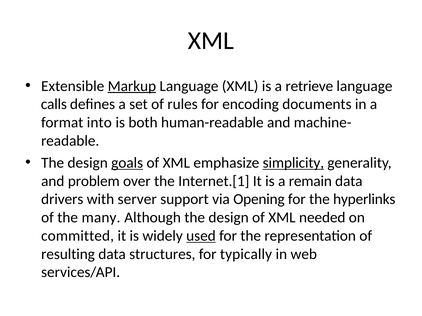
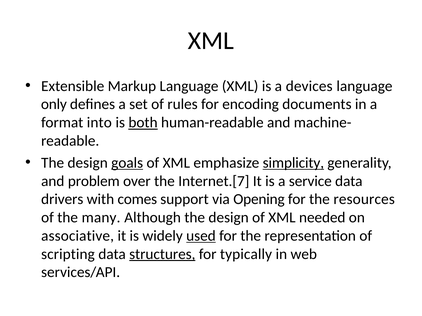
Markup underline: present -> none
retrieve: retrieve -> devices
calls: calls -> only
both underline: none -> present
Internet.[1: Internet.[1 -> Internet.[7
remain: remain -> service
server: server -> comes
hyperlinks: hyperlinks -> resources
committed: committed -> associative
resulting: resulting -> scripting
structures underline: none -> present
